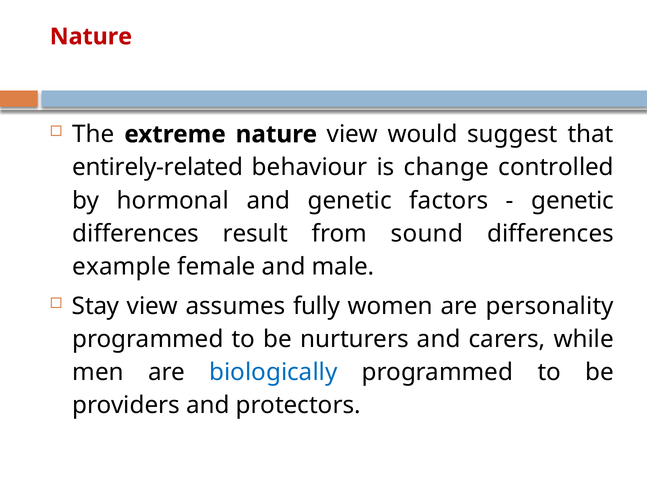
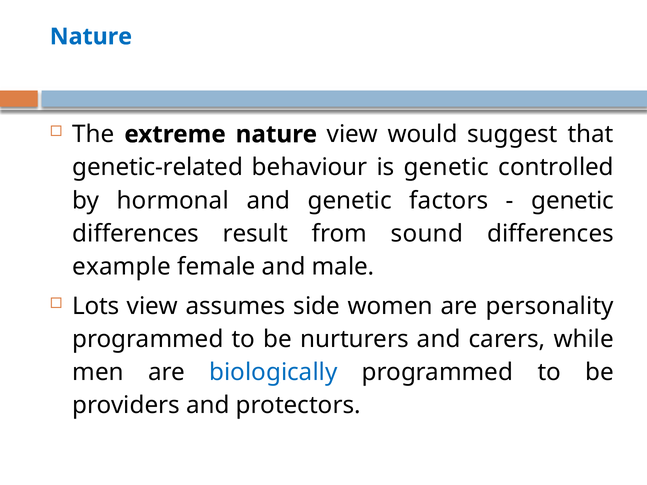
Nature at (91, 37) colour: red -> blue
entirely-related: entirely-related -> genetic-related
is change: change -> genetic
Stay: Stay -> Lots
fully: fully -> side
